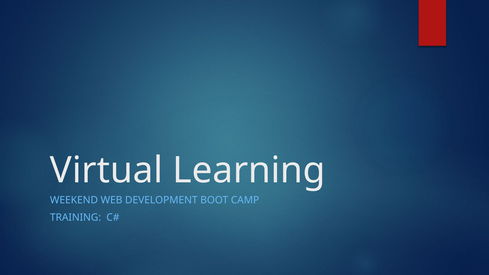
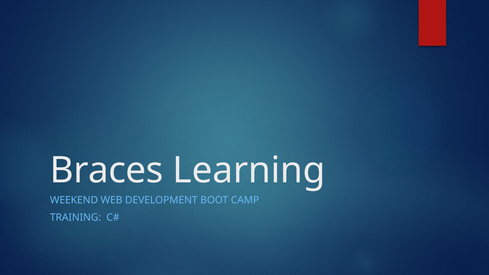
Virtual: Virtual -> Braces
